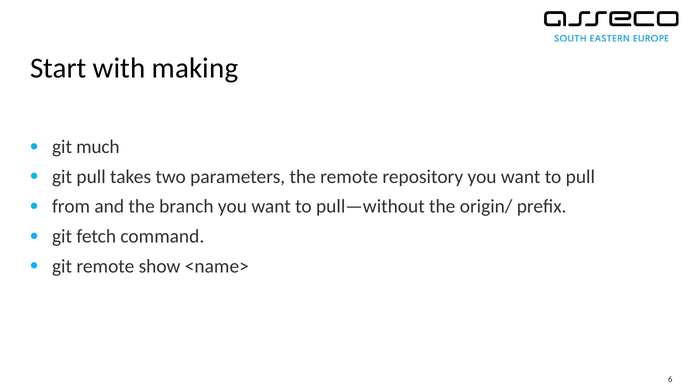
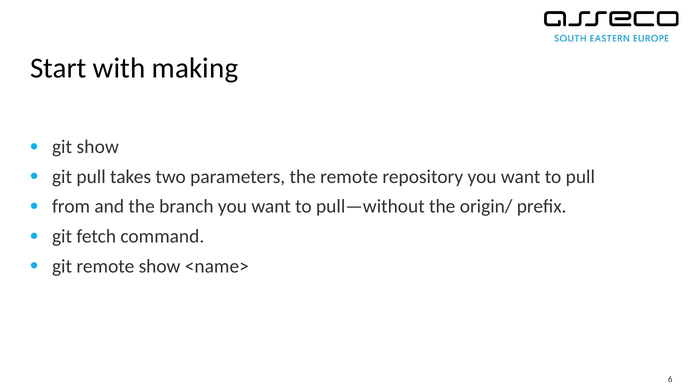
git much: much -> show
